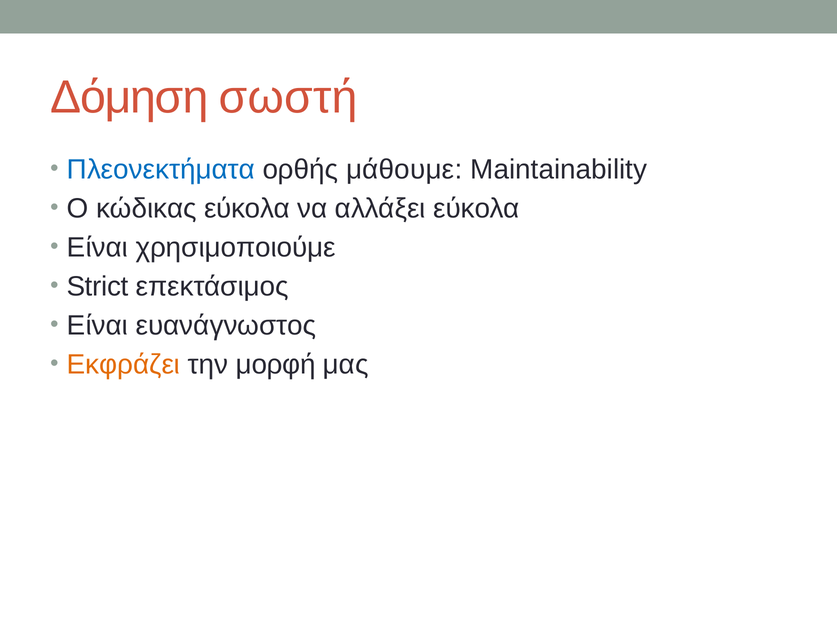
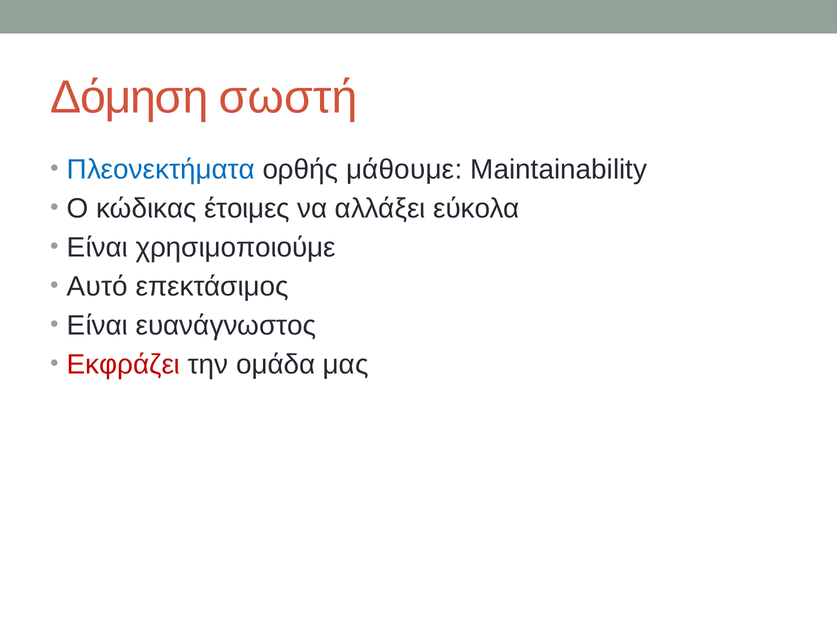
κώδικας εύκολα: εύκολα -> έτοιμες
Strict: Strict -> Αυτό
Εκφράζει colour: orange -> red
μορφή: μορφή -> ομάδα
